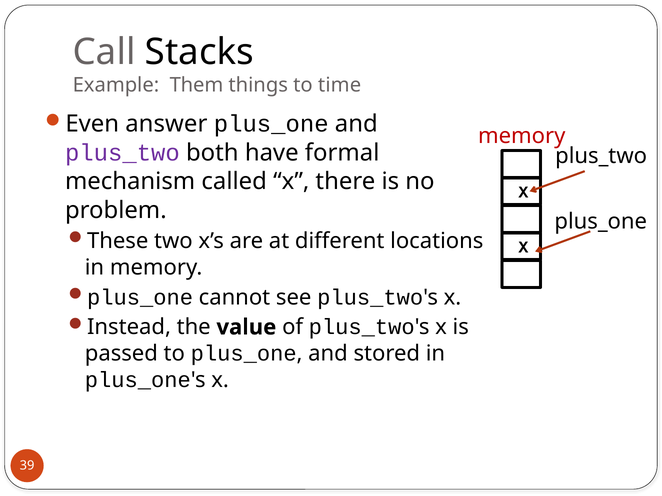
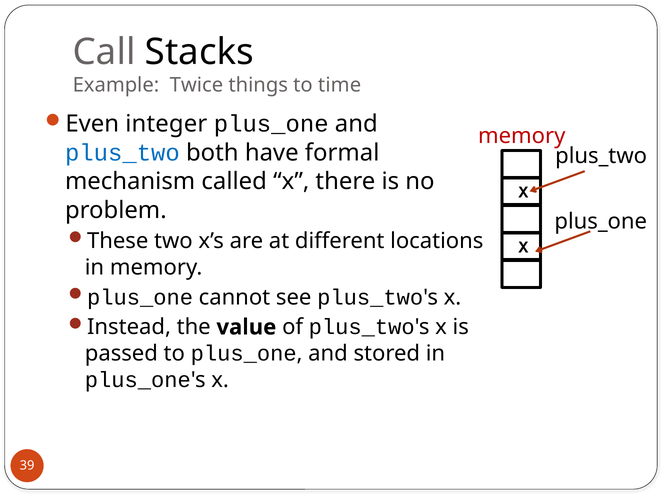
Them: Them -> Twice
answer: answer -> integer
plus_two at (122, 153) colour: purple -> blue
